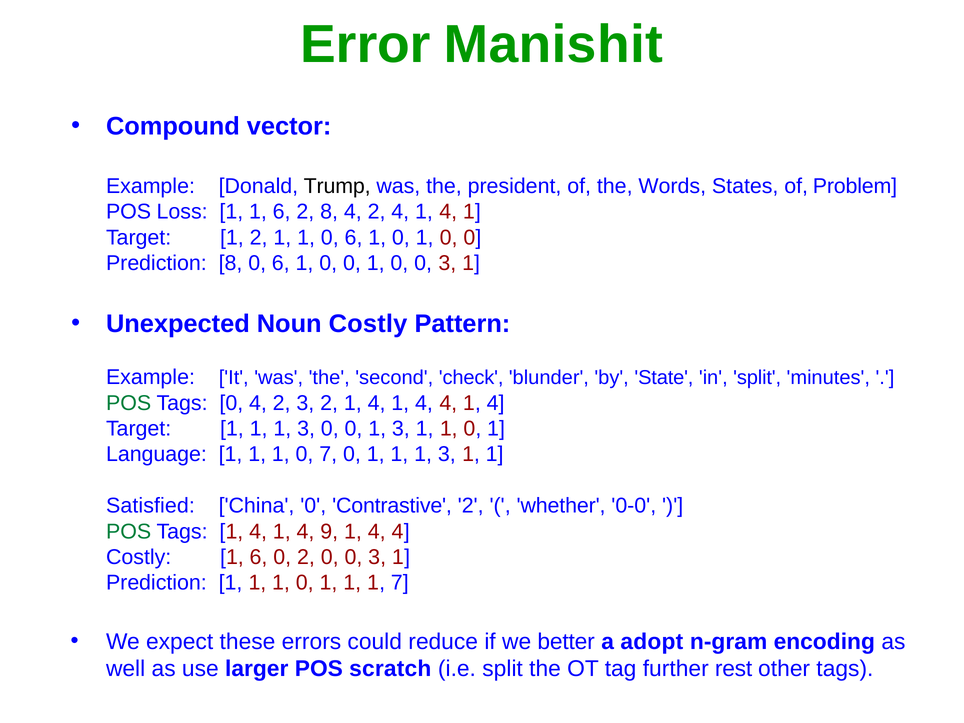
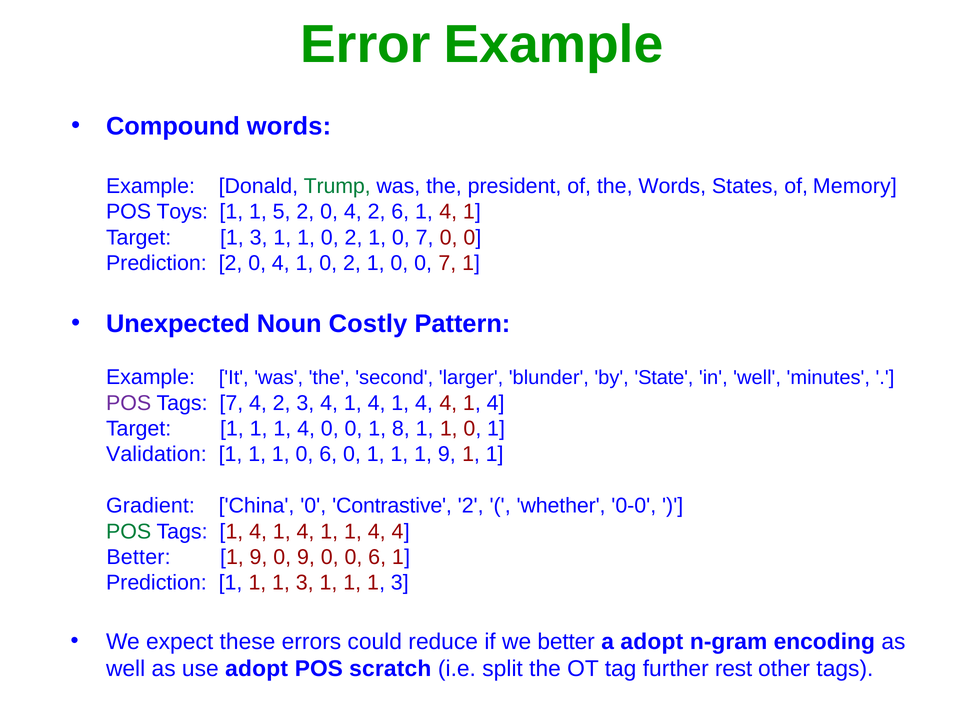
Error Manishit: Manishit -> Example
Compound vector: vector -> words
Trump colour: black -> green
Problem: Problem -> Memory
Loss: Loss -> Toys
1 1 6: 6 -> 5
8 at (329, 212): 8 -> 0
2 4: 4 -> 6
Target 1 2: 2 -> 3
1 1 0 6: 6 -> 2
1 at (425, 238): 1 -> 7
Prediction 8: 8 -> 2
6 at (281, 263): 6 -> 4
0 at (352, 263): 0 -> 2
1 0 0 3: 3 -> 7
check: check -> larger
in split: split -> well
POS at (129, 403) colour: green -> purple
Tags 0: 0 -> 7
3 2: 2 -> 4
3 at (306, 429): 3 -> 4
0 1 3: 3 -> 8
Language: Language -> Validation
1 0 7: 7 -> 6
3 at (447, 454): 3 -> 9
Satisfied: Satisfied -> Gradient
9 at (329, 531): 9 -> 1
Costly at (139, 557): Costly -> Better
6 at (259, 557): 6 -> 9
0 2: 2 -> 9
3 at (377, 557): 3 -> 6
0 at (305, 583): 0 -> 3
7 at (400, 583): 7 -> 3
use larger: larger -> adopt
